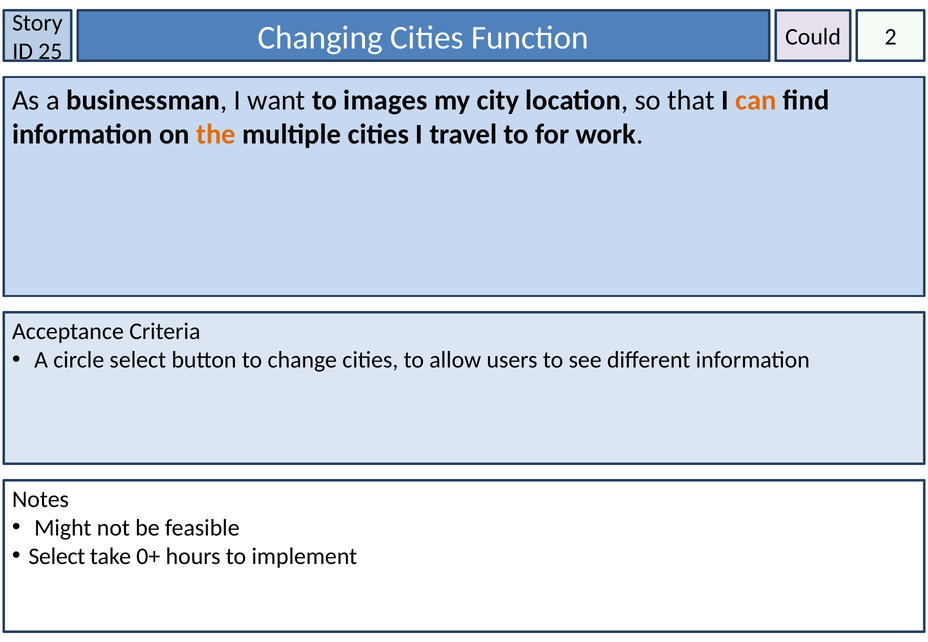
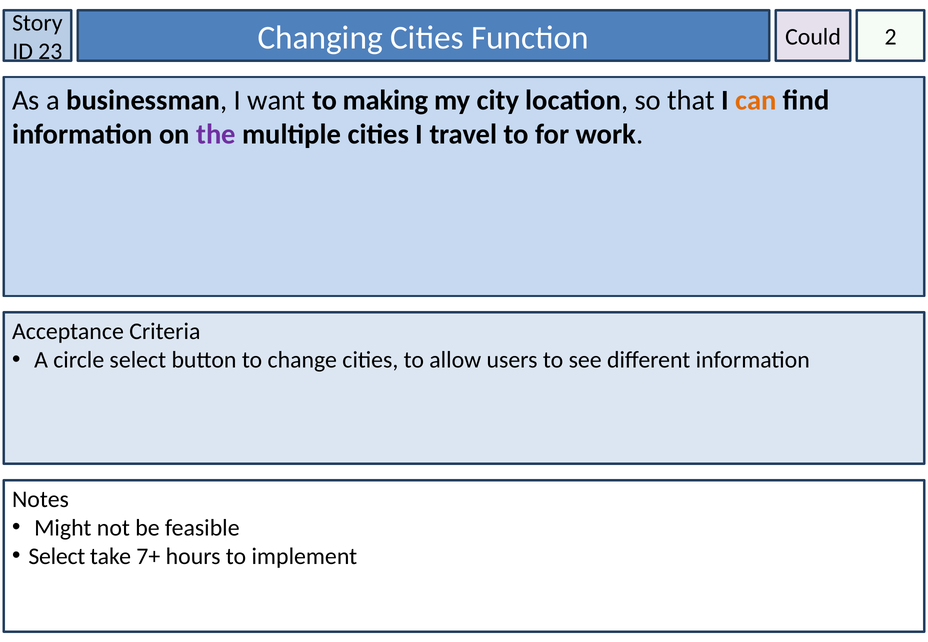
25: 25 -> 23
images: images -> making
the colour: orange -> purple
0+: 0+ -> 7+
